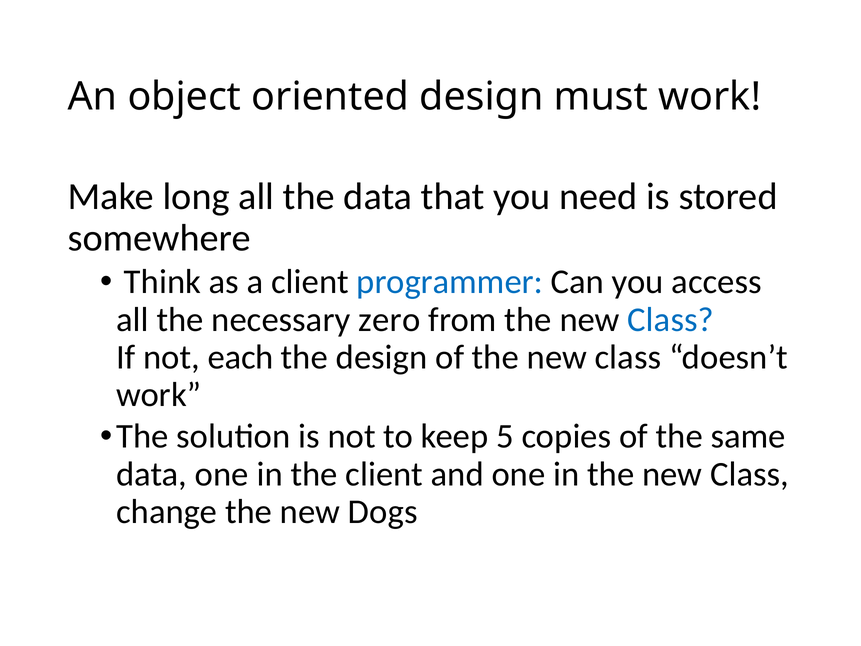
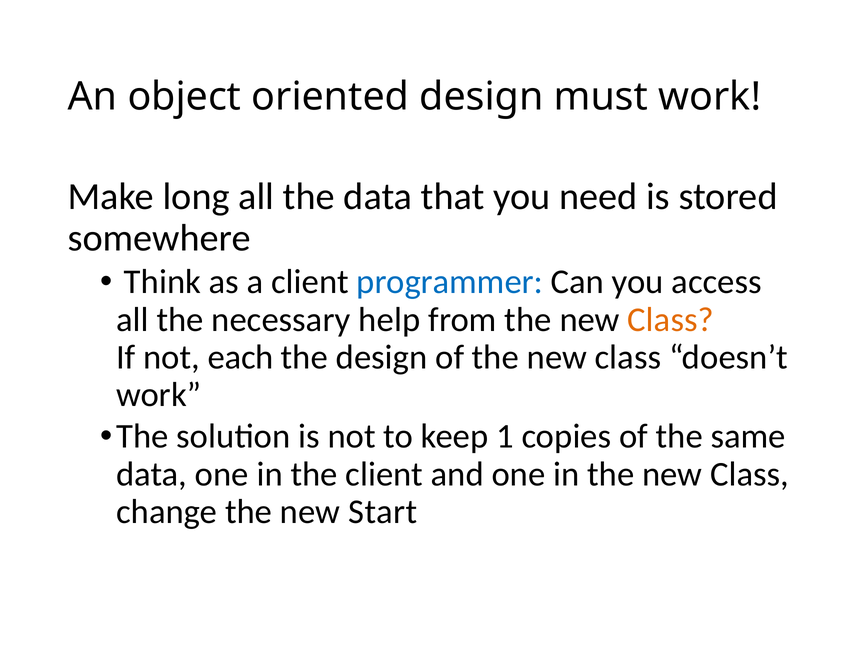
zero: zero -> help
Class at (671, 319) colour: blue -> orange
5: 5 -> 1
Dogs: Dogs -> Start
